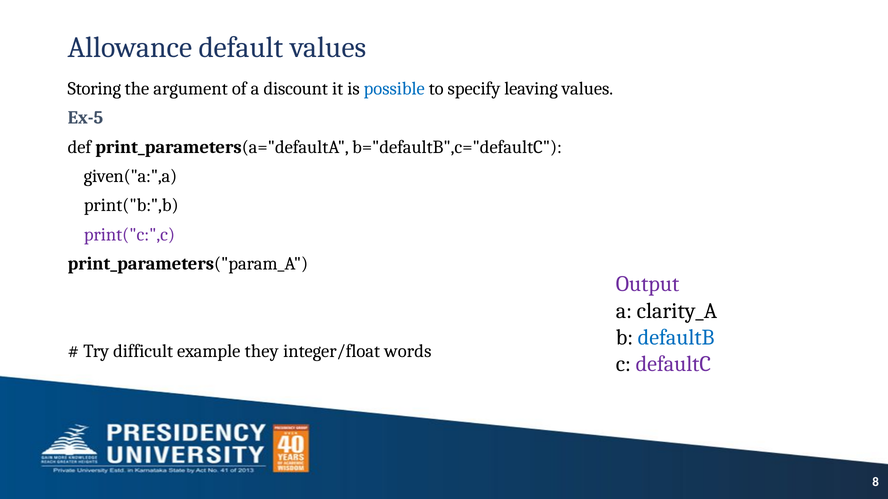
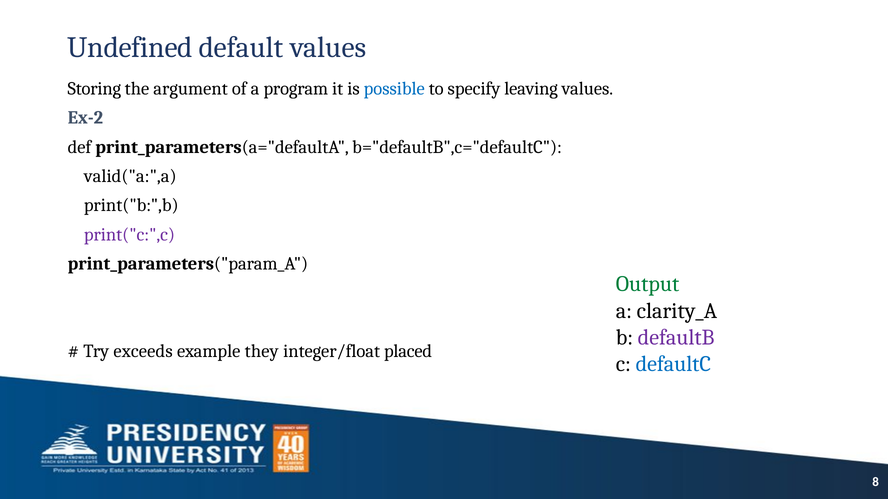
Allowance: Allowance -> Undefined
discount: discount -> program
Ex-5: Ex-5 -> Ex-2
given("a:",a: given("a:",a -> valid("a:",a
Output colour: purple -> green
defaultB colour: blue -> purple
difficult: difficult -> exceeds
words: words -> placed
defaultC colour: purple -> blue
